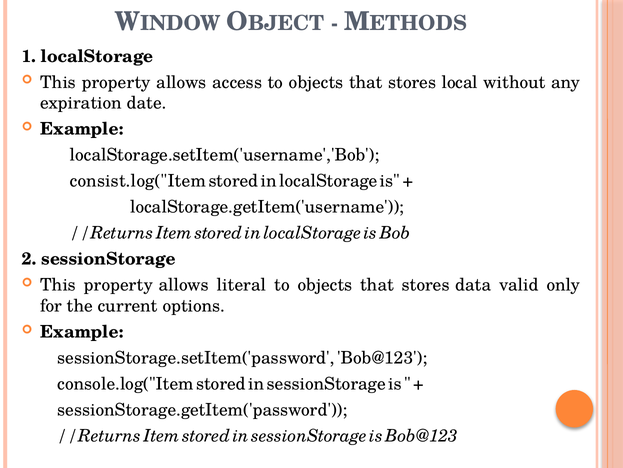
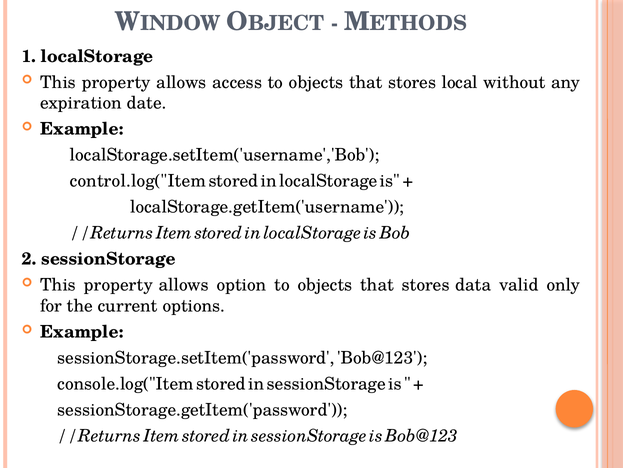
consist.log("Item: consist.log("Item -> control.log("Item
literal: literal -> option
